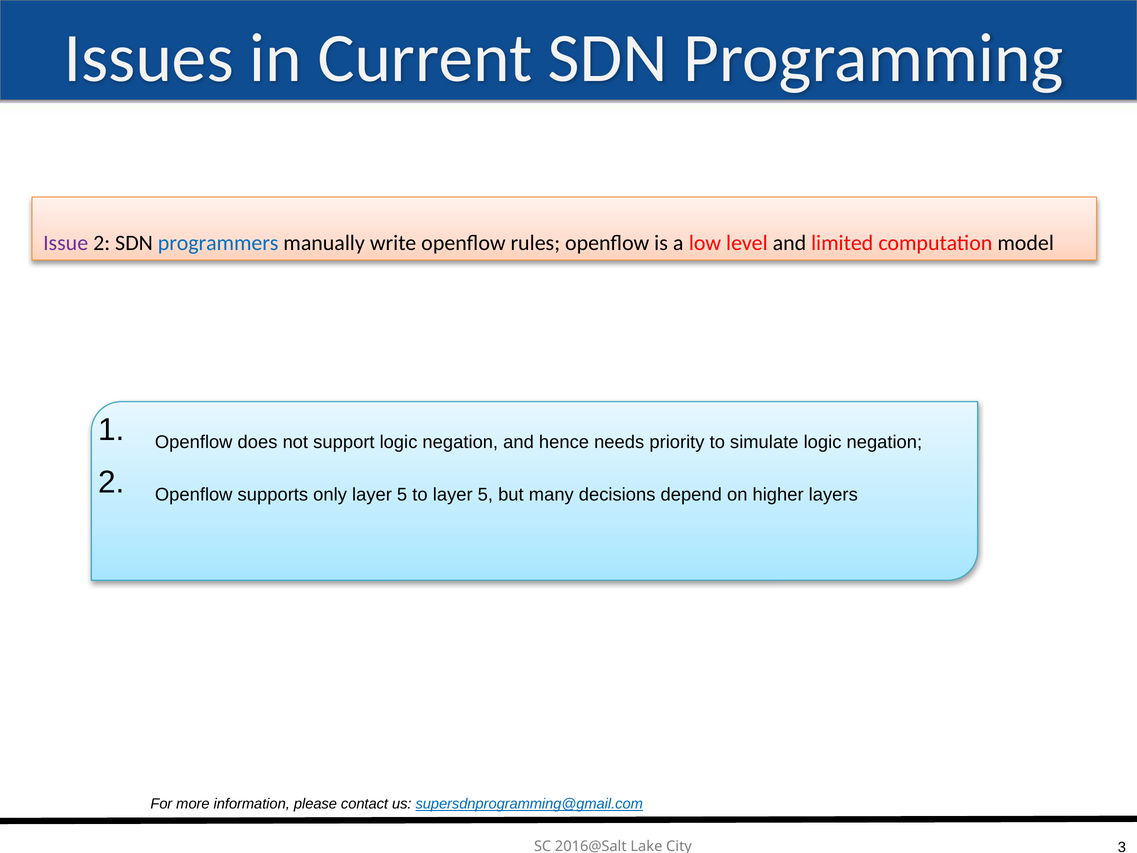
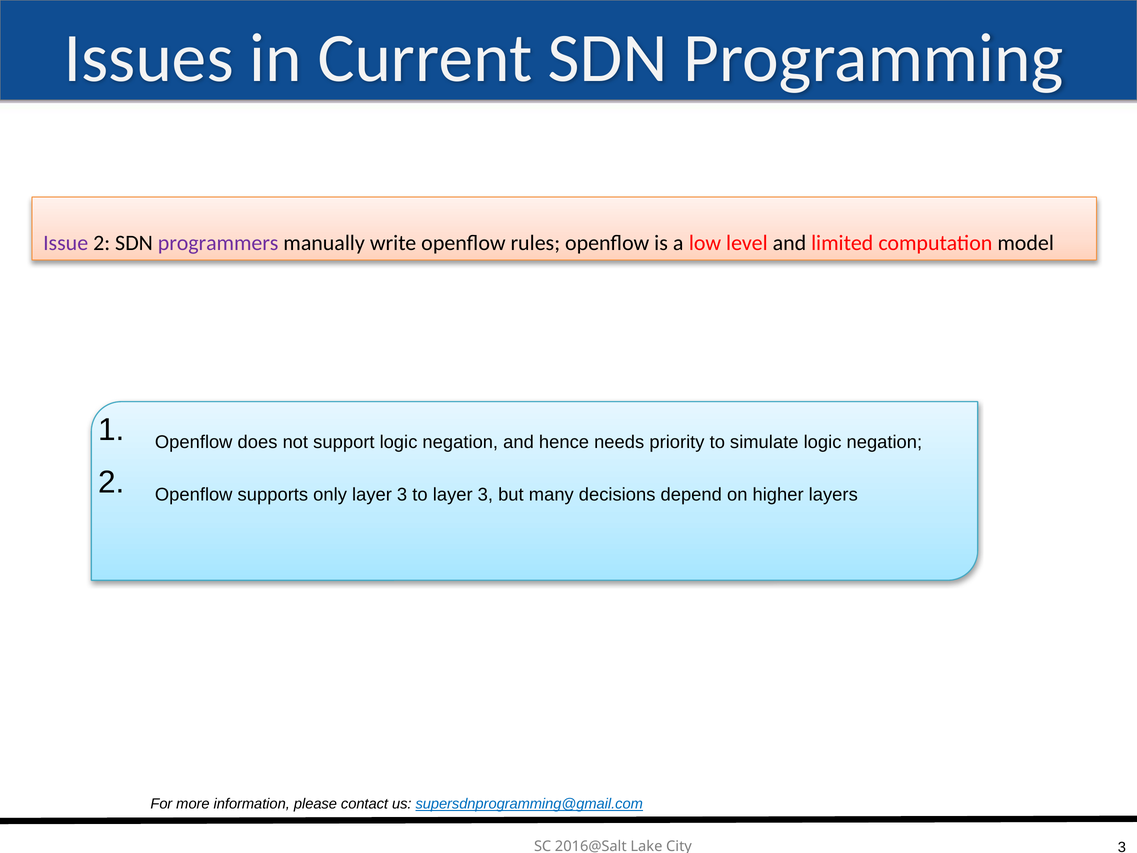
programmers colour: blue -> purple
only layer 5: 5 -> 3
to layer 5: 5 -> 3
